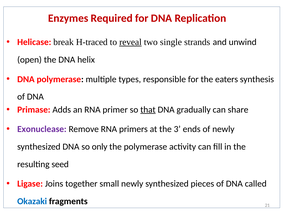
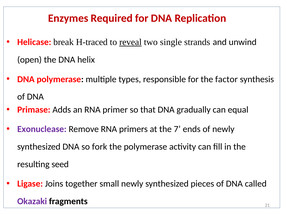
eaters: eaters -> factor
that underline: present -> none
share: share -> equal
3: 3 -> 7
only: only -> fork
Okazaki colour: blue -> purple
